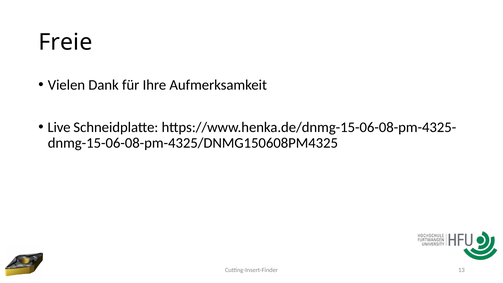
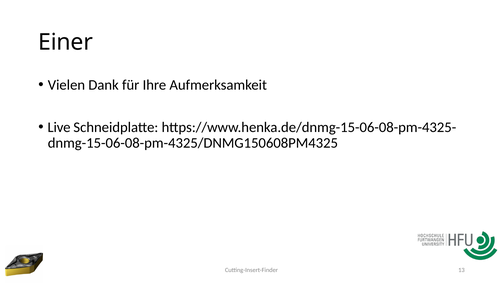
Freie: Freie -> Einer
